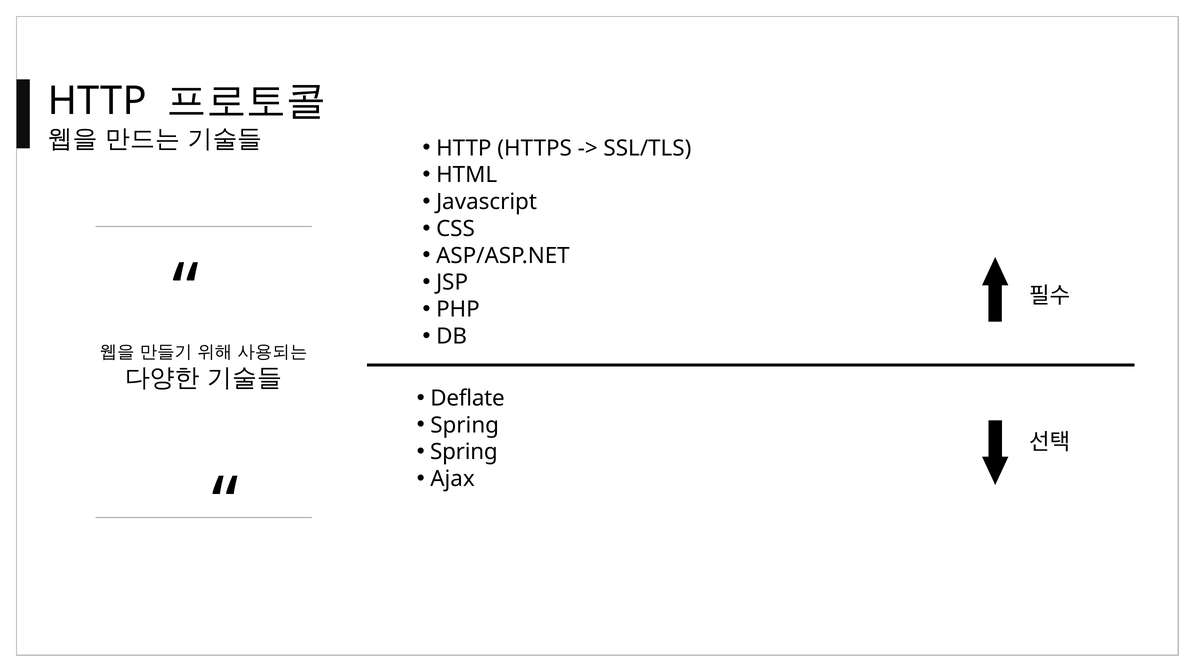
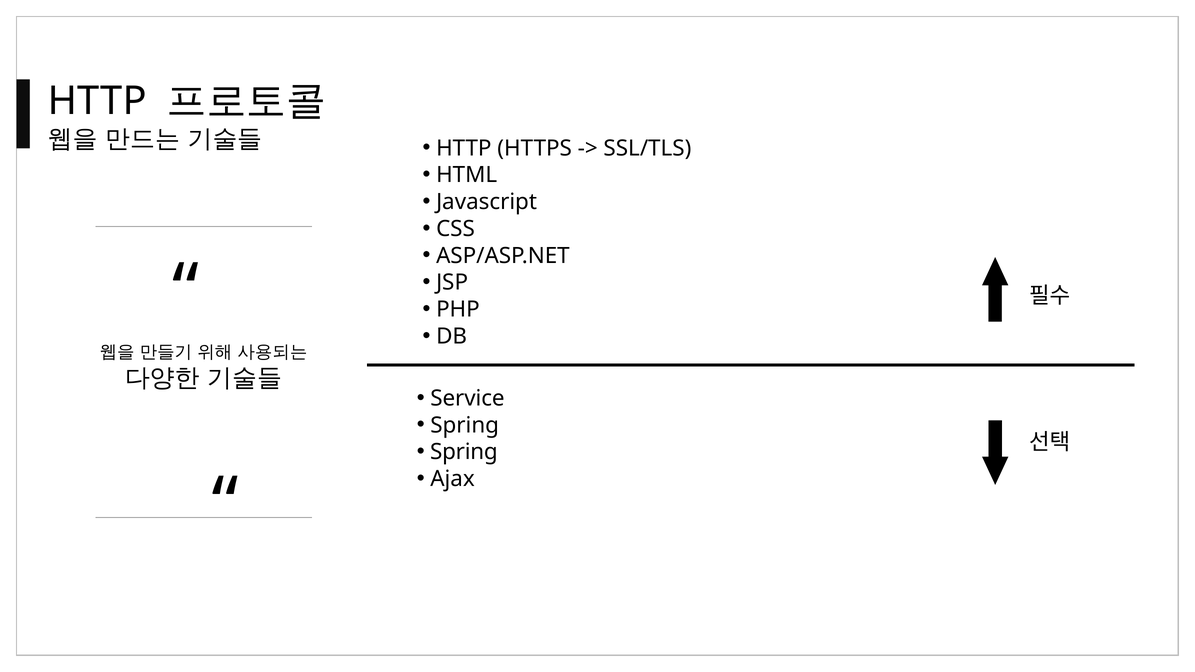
Deflate: Deflate -> Service
